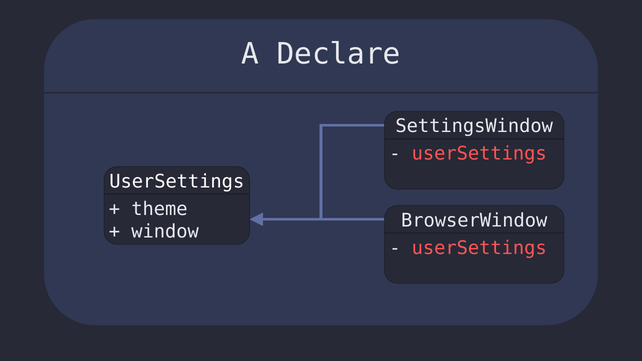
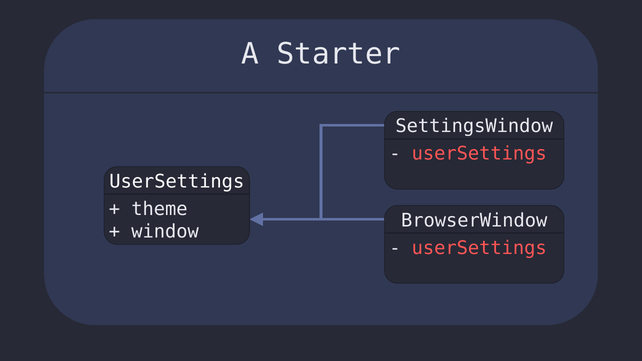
Declare: Declare -> Starter
